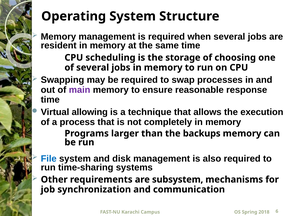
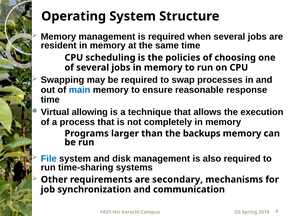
storage: storage -> policies
main colour: purple -> blue
subsystem: subsystem -> secondary
